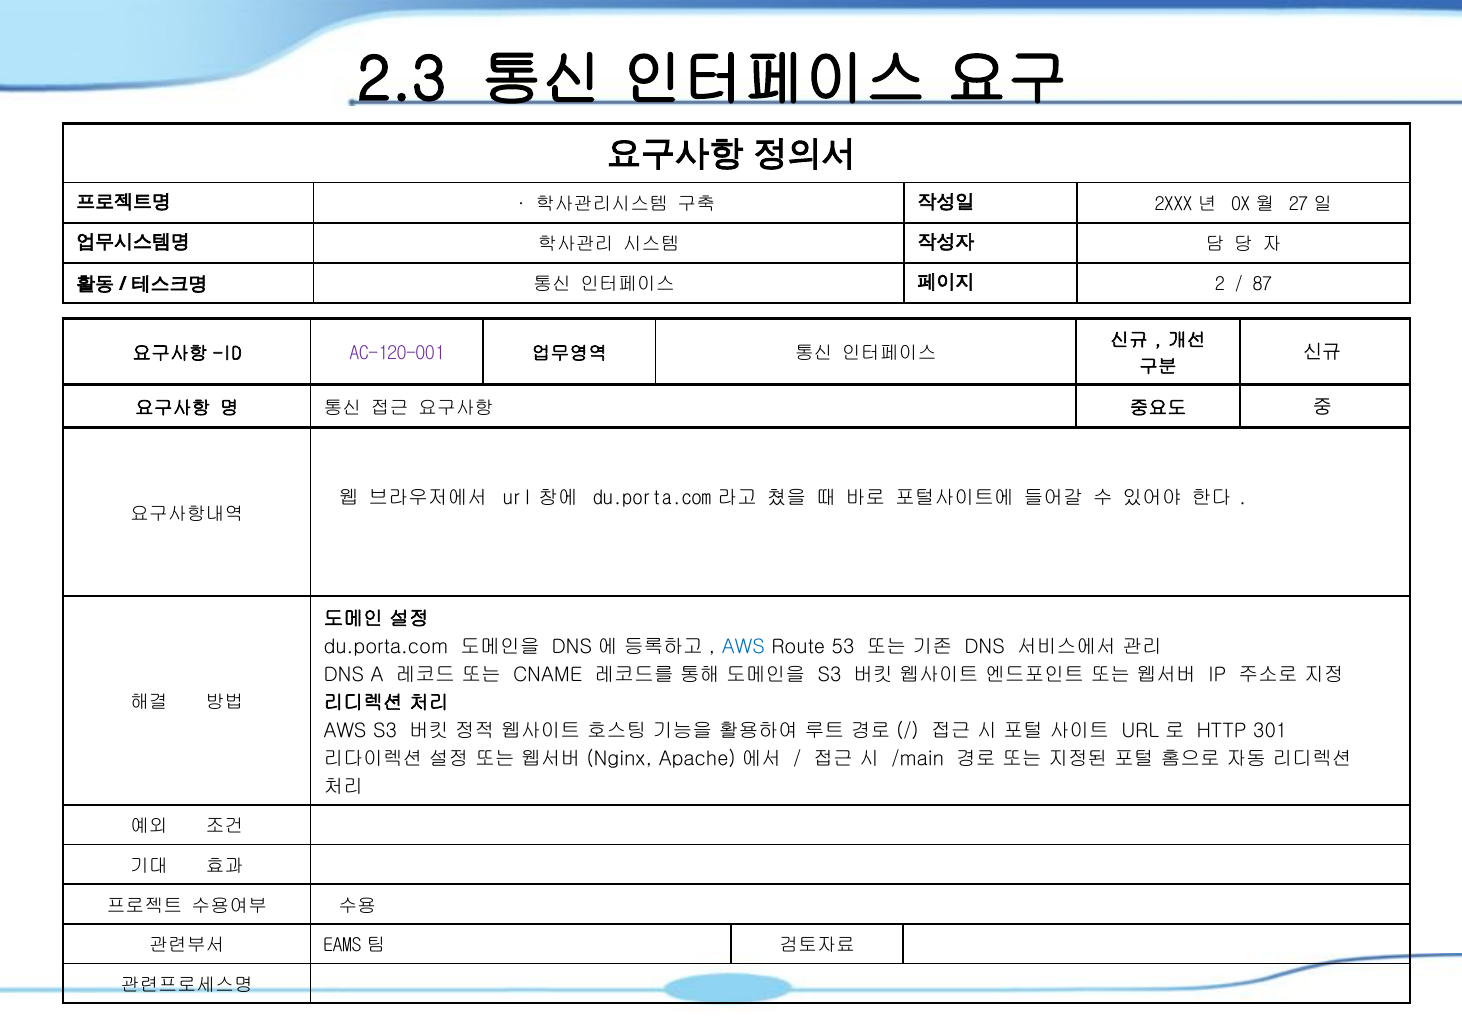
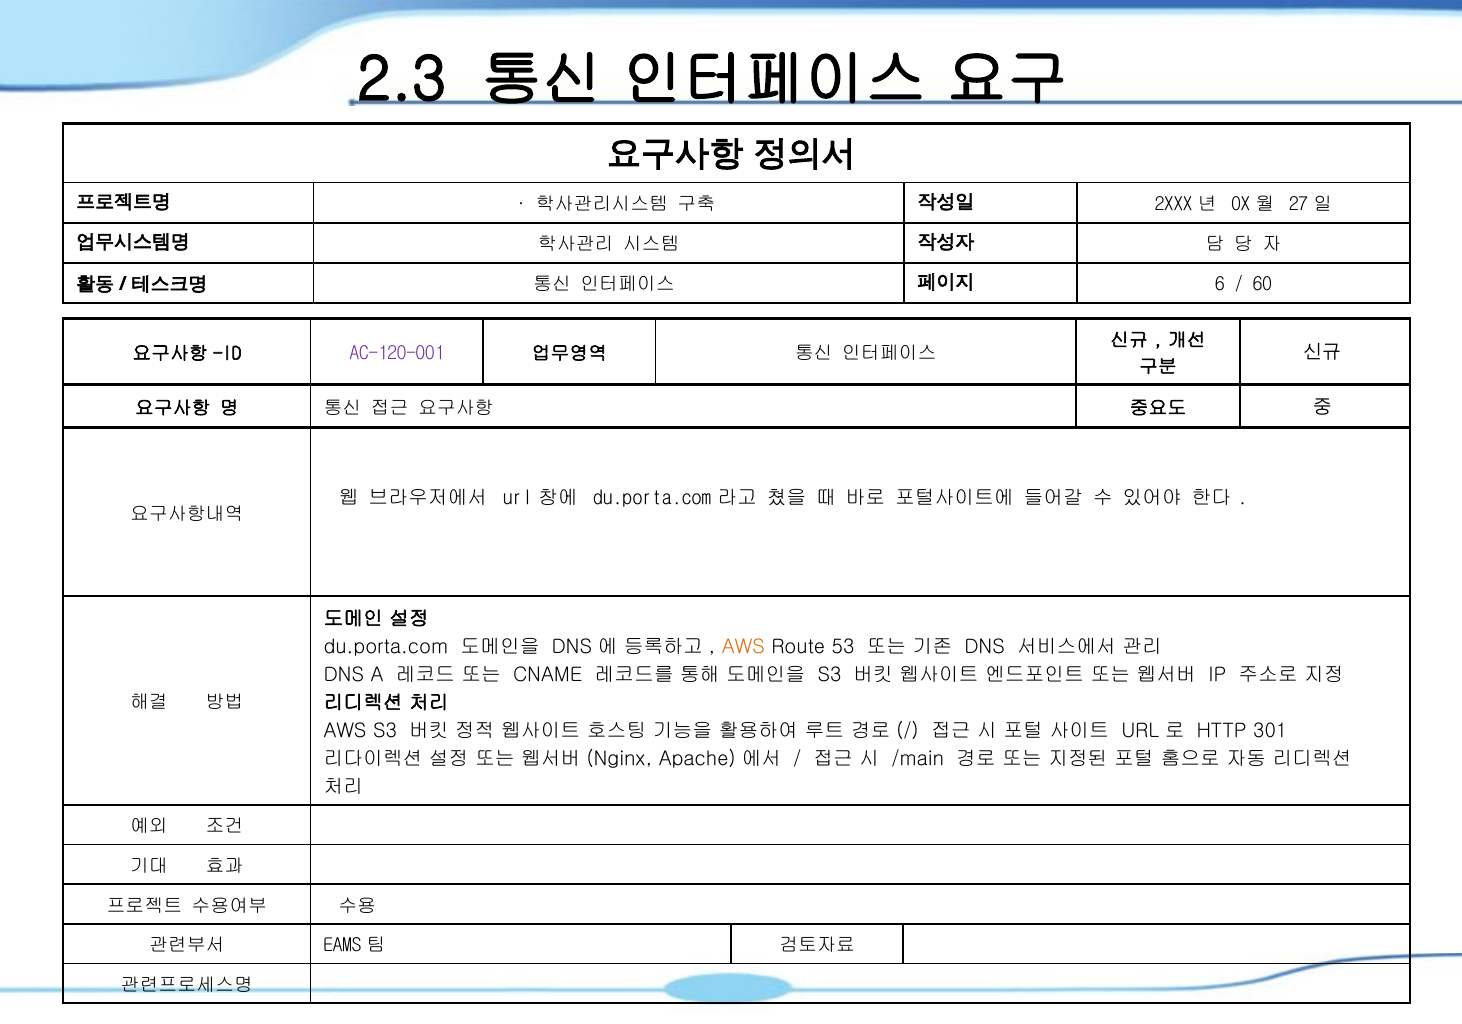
2: 2 -> 6
87: 87 -> 60
AWS at (743, 646) colour: blue -> orange
